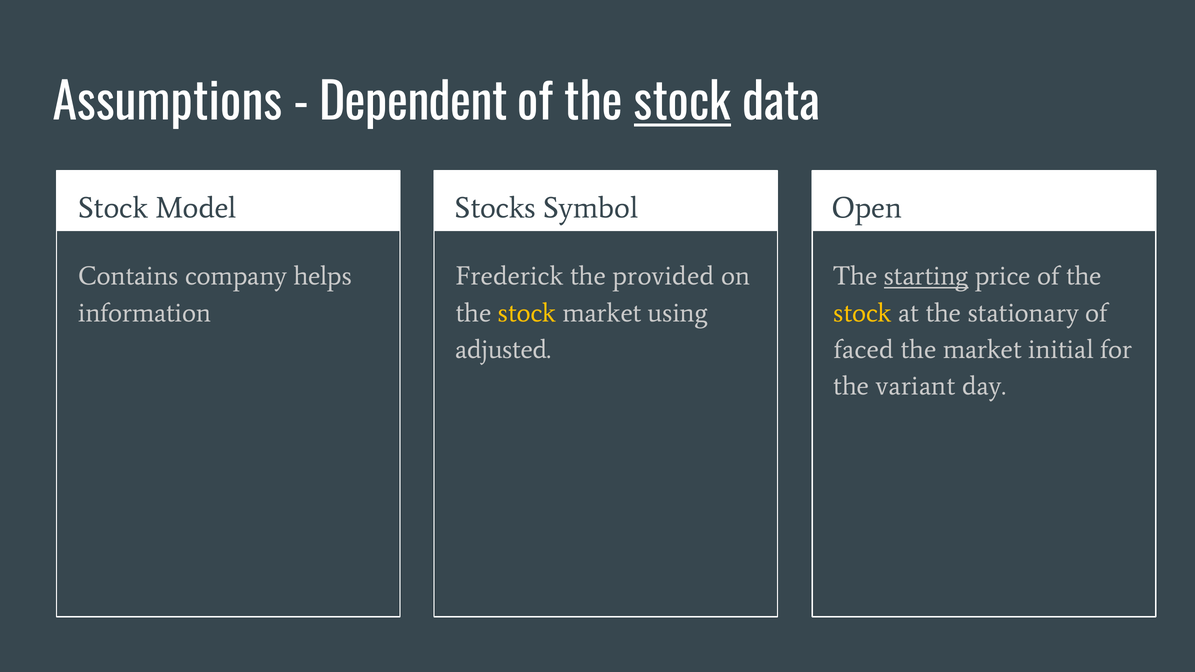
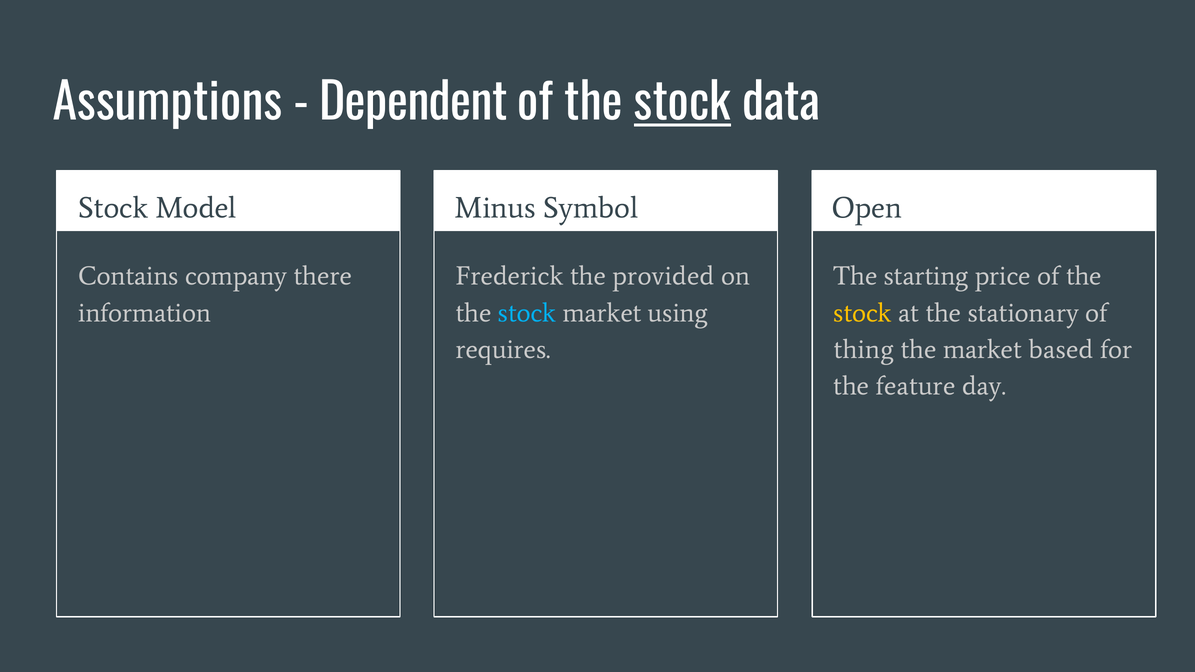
Stocks: Stocks -> Minus
helps: helps -> there
starting underline: present -> none
stock at (527, 313) colour: yellow -> light blue
adjusted: adjusted -> requires
faced: faced -> thing
initial: initial -> based
variant: variant -> feature
